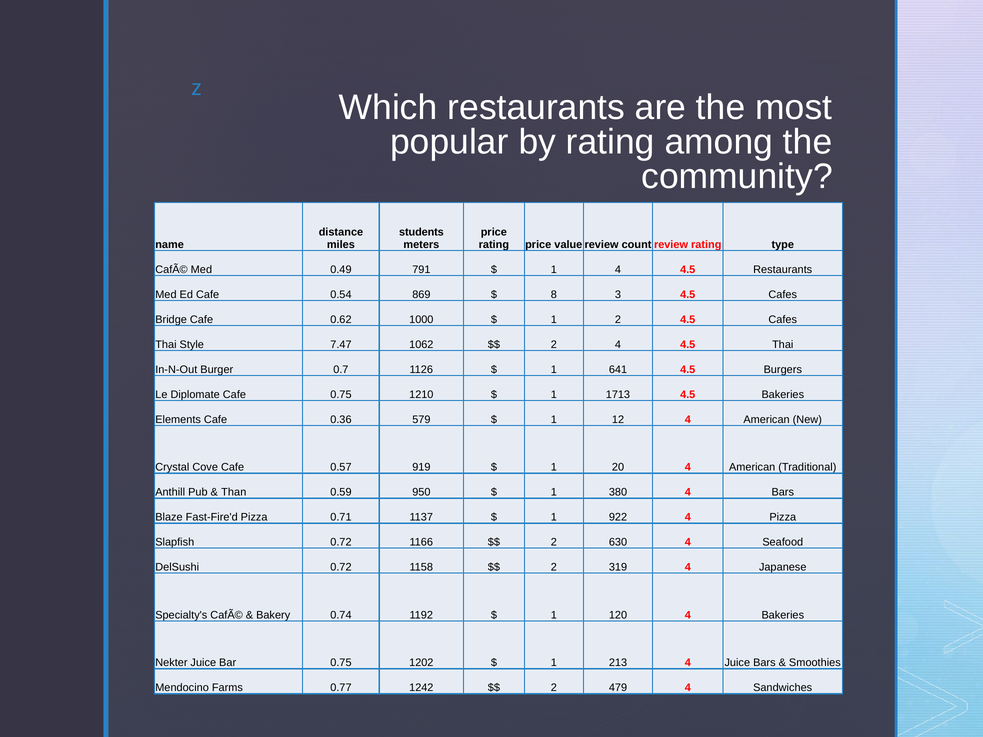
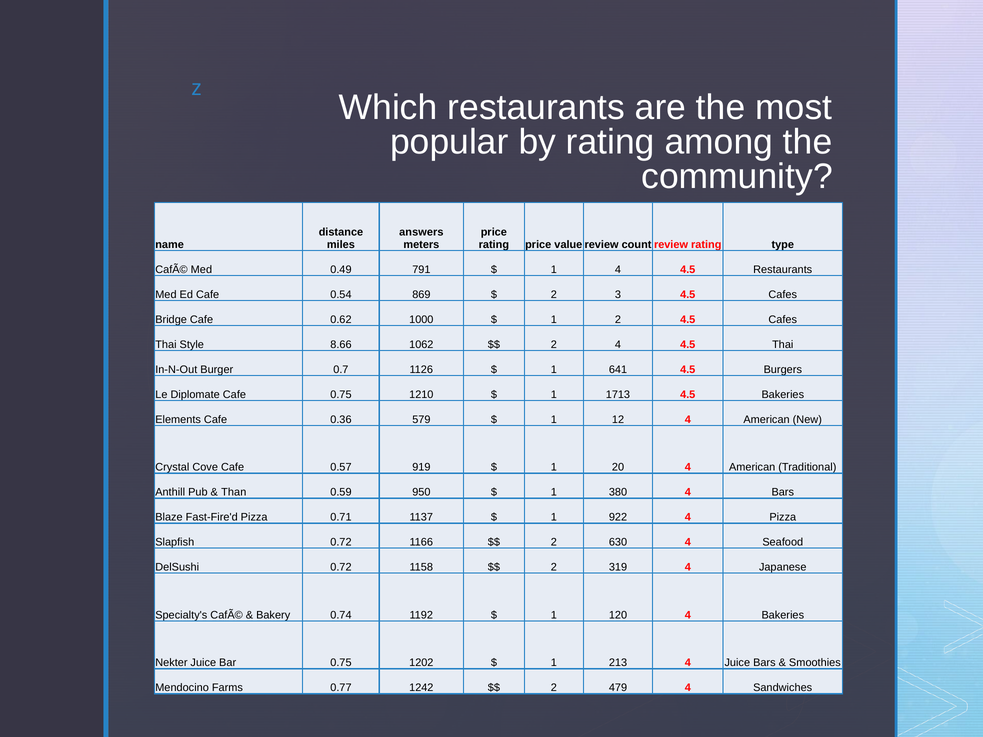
students: students -> answers
8 at (554, 295): 8 -> 2
7.47: 7.47 -> 8.66
